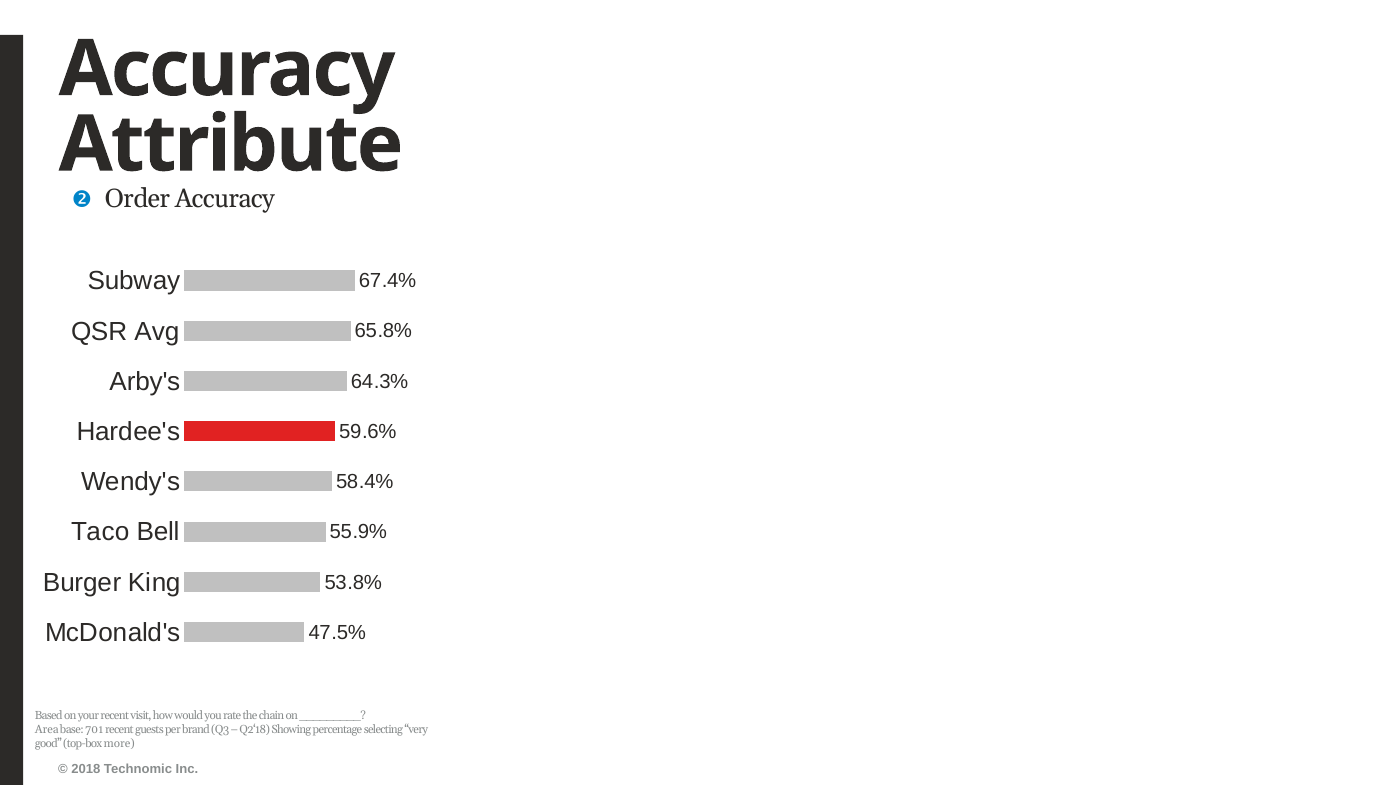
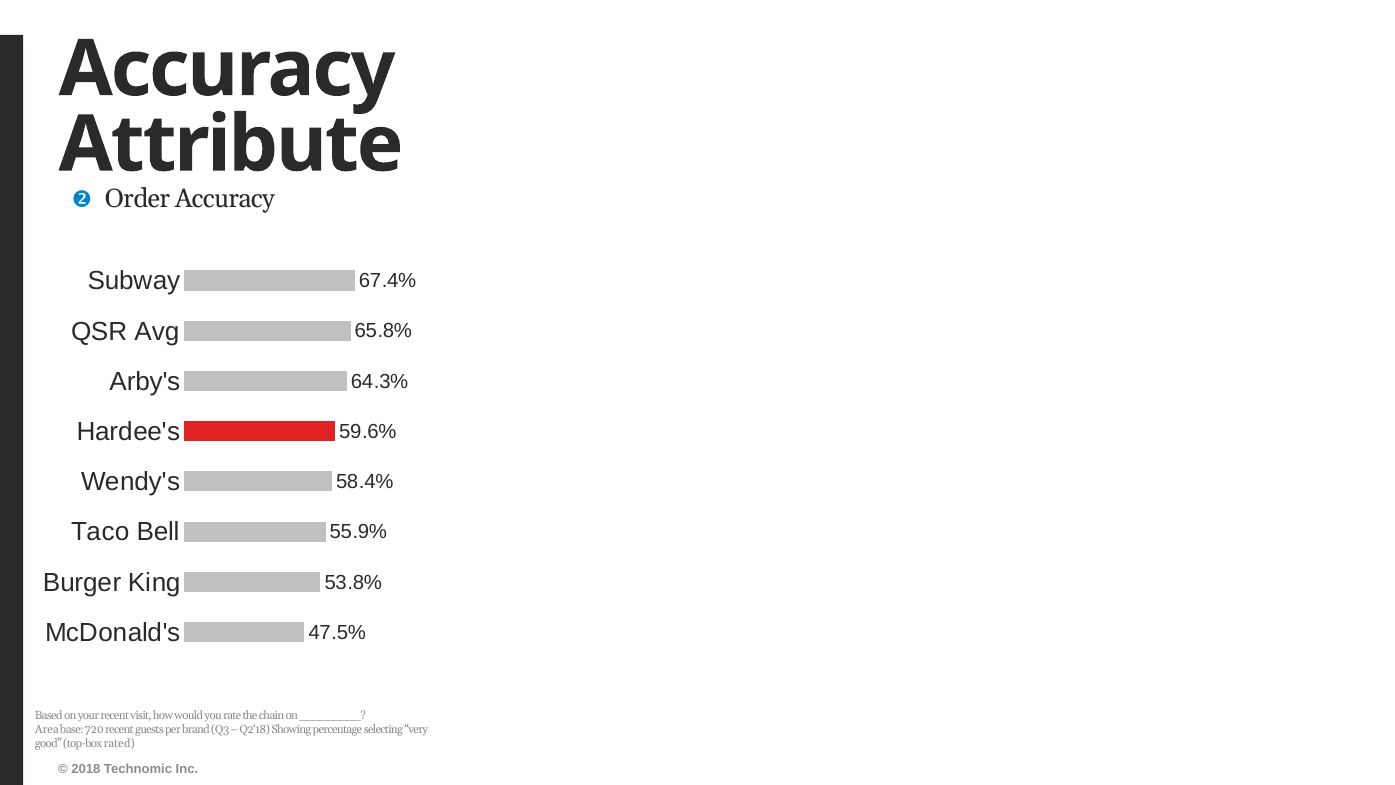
701: 701 -> 720
more: more -> rated
